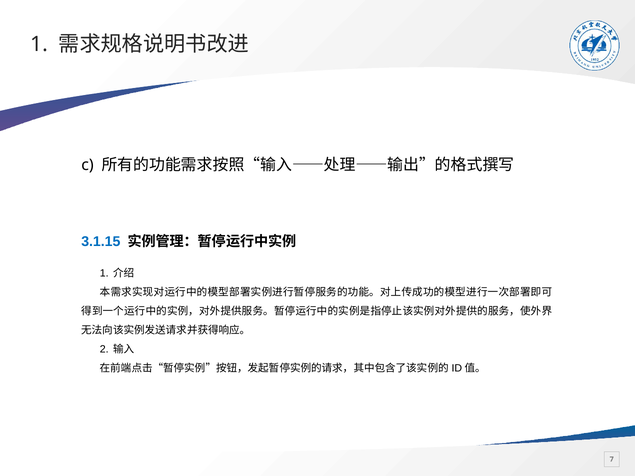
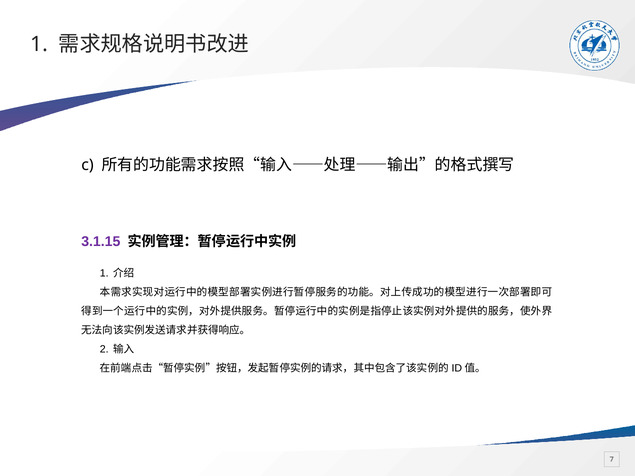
3.1.15 colour: blue -> purple
